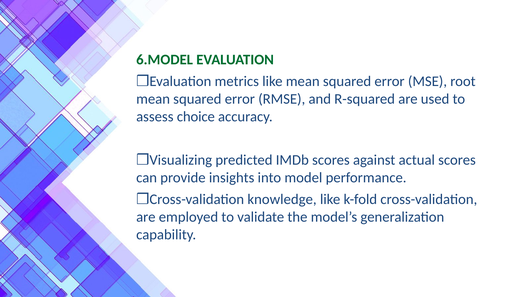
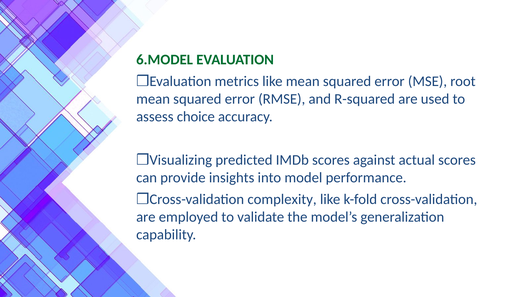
knowledge: knowledge -> complexity
